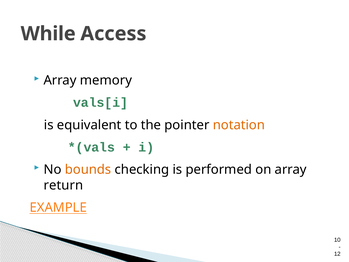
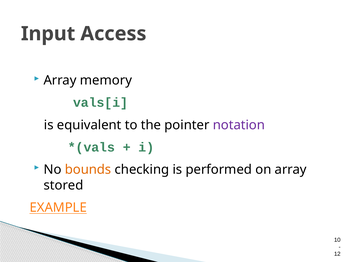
While: While -> Input
notation colour: orange -> purple
return: return -> stored
